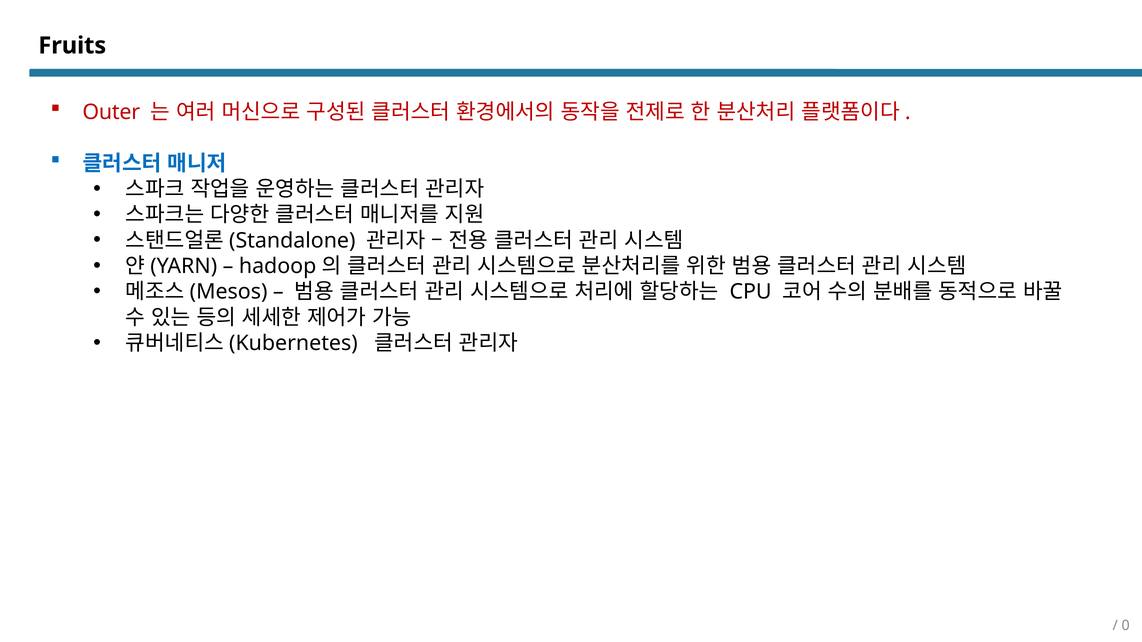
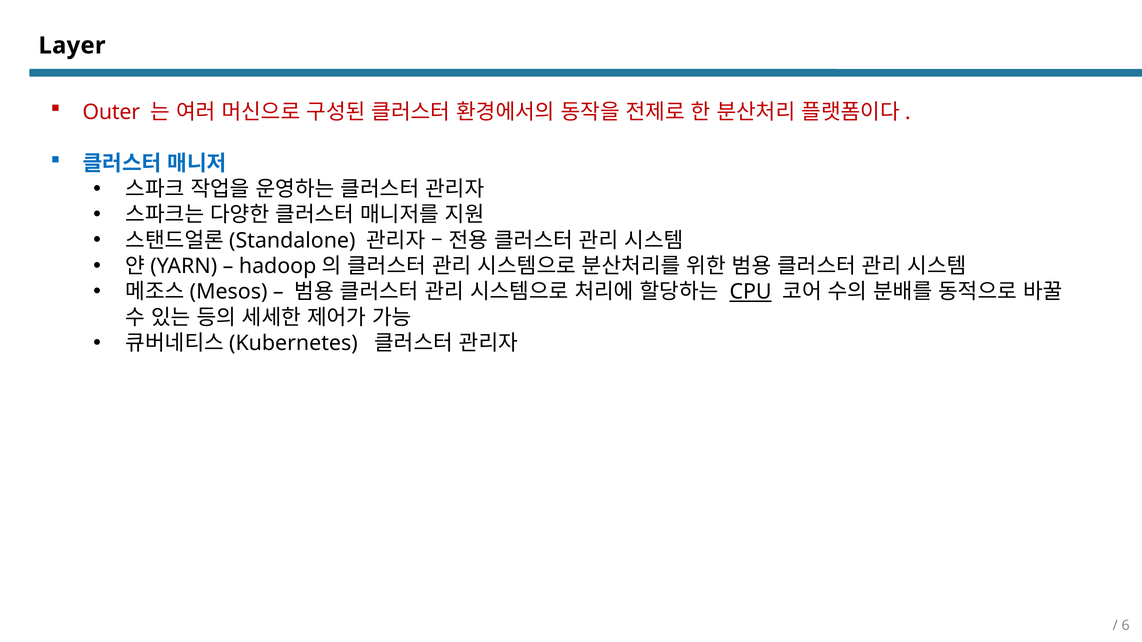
Fruits: Fruits -> Layer
CPU underline: none -> present
0: 0 -> 6
